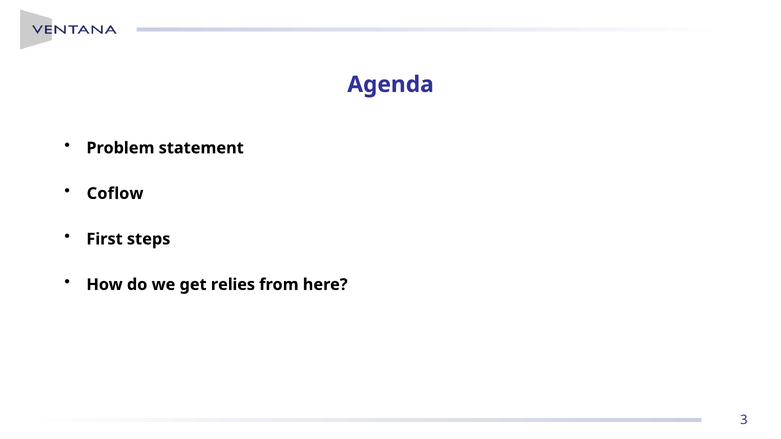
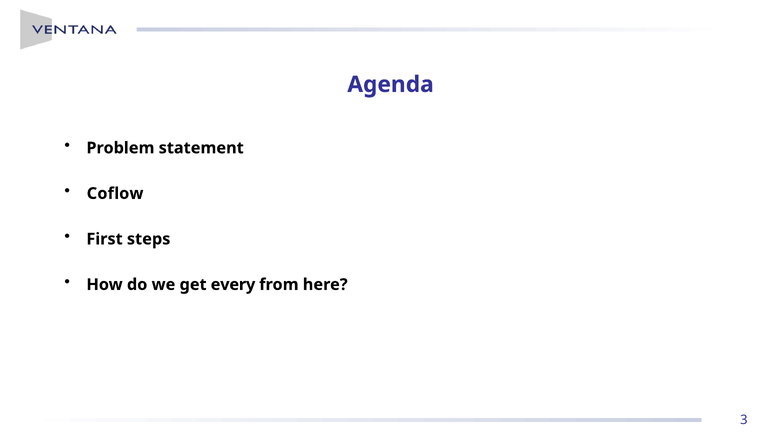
relies: relies -> every
